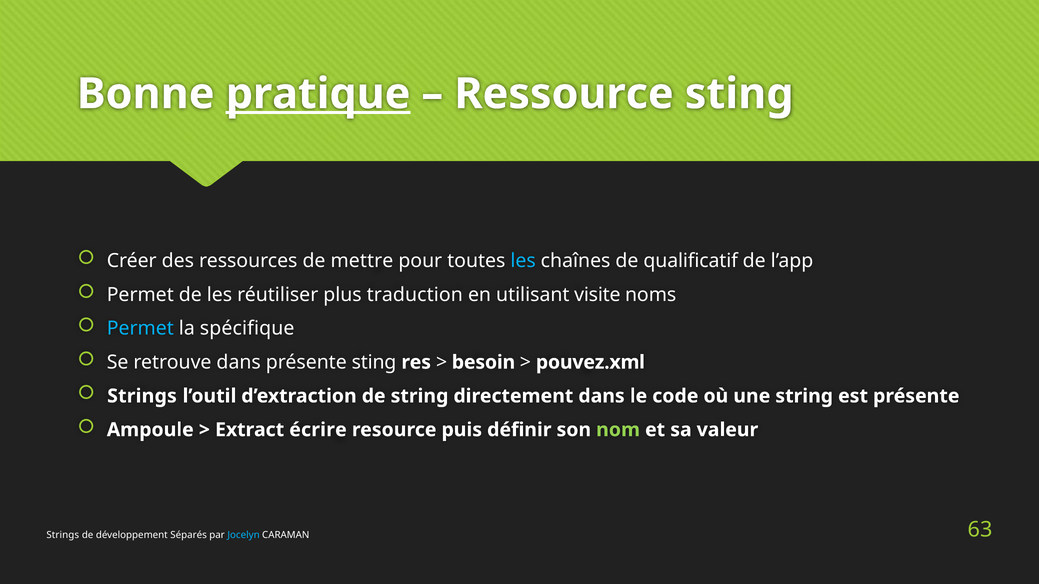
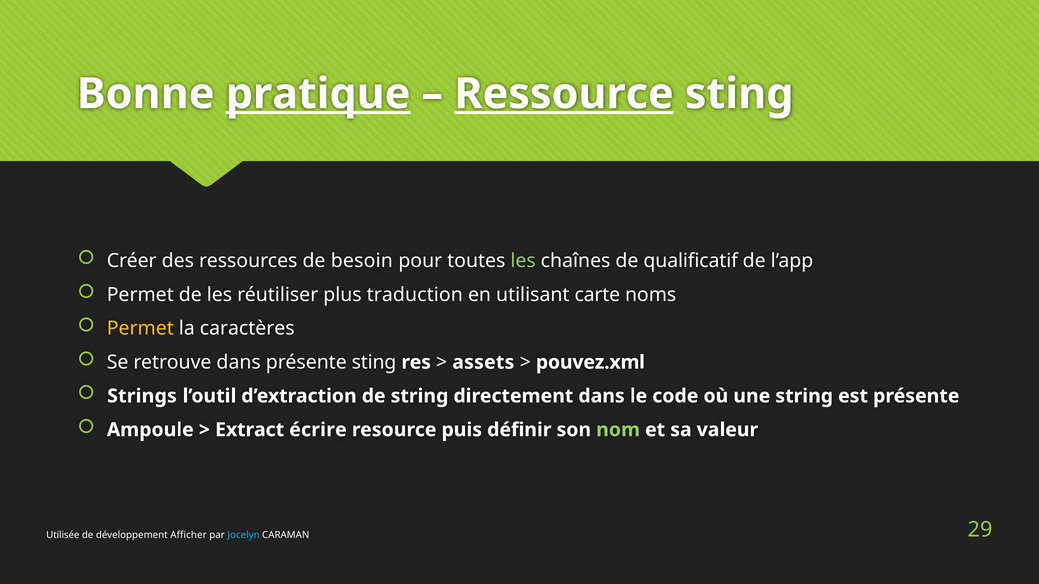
Ressource underline: none -> present
mettre: mettre -> besoin
les at (523, 261) colour: light blue -> light green
visite: visite -> carte
Permet at (140, 329) colour: light blue -> yellow
spécifique: spécifique -> caractères
besoin: besoin -> assets
Strings at (63, 535): Strings -> Utilisée
Séparés: Séparés -> Afficher
63: 63 -> 29
